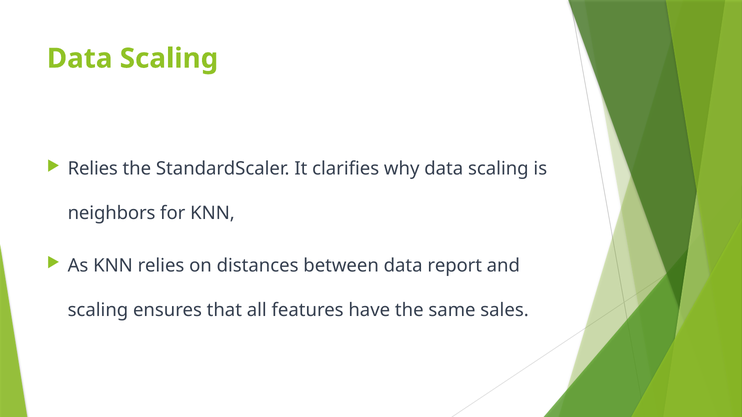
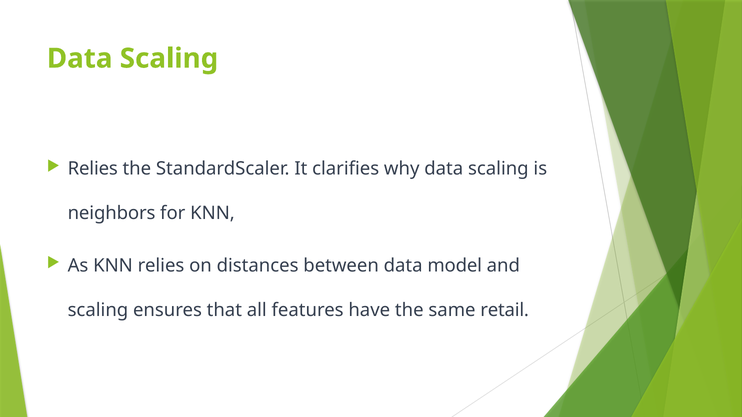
report: report -> model
sales: sales -> retail
